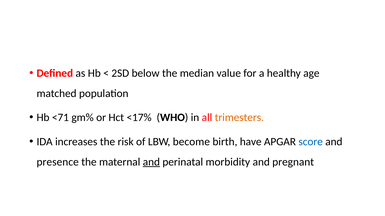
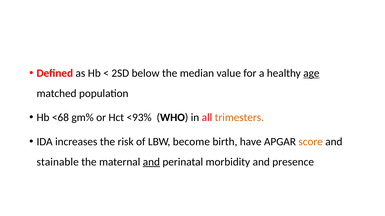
age underline: none -> present
<71: <71 -> <68
<17%: <17% -> <93%
score colour: blue -> orange
presence: presence -> stainable
pregnant: pregnant -> presence
